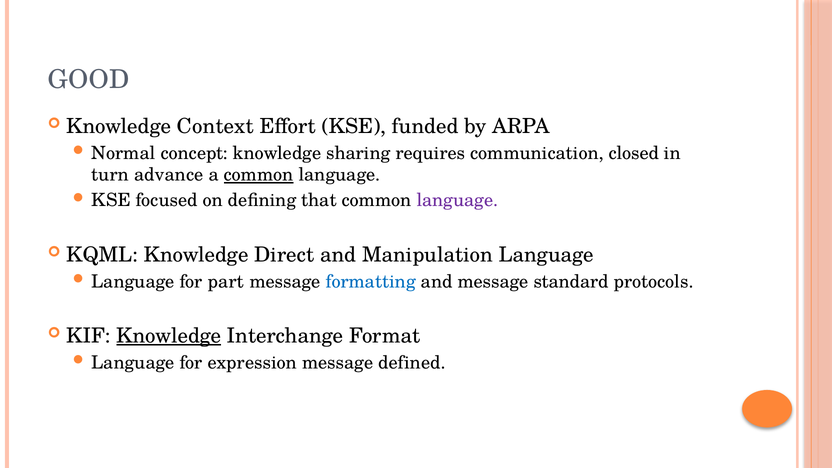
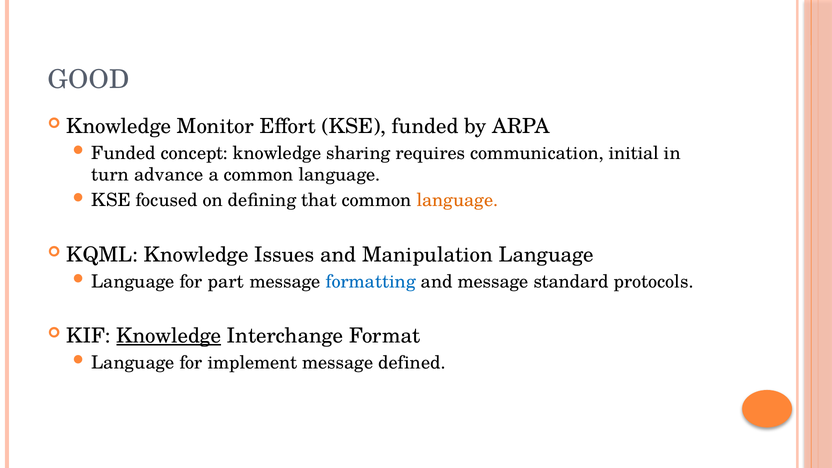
Context: Context -> Monitor
Normal at (123, 153): Normal -> Funded
closed: closed -> initial
common at (259, 175) underline: present -> none
language at (457, 200) colour: purple -> orange
Direct: Direct -> Issues
expression: expression -> implement
